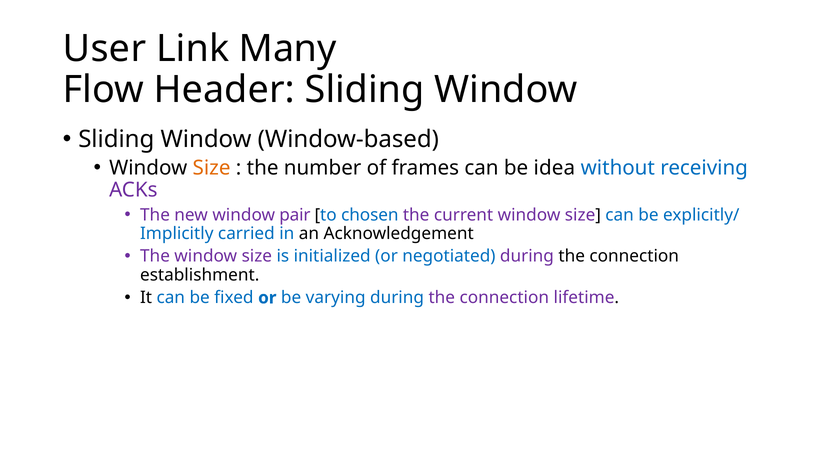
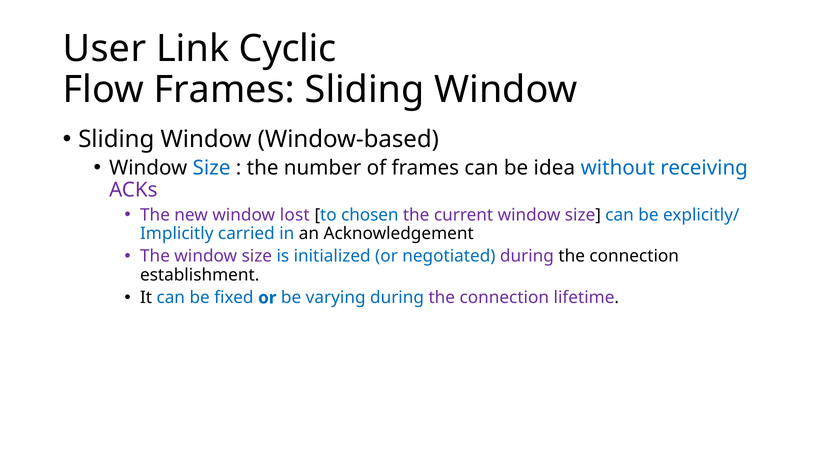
Many: Many -> Cyclic
Flow Header: Header -> Frames
Size at (212, 168) colour: orange -> blue
pair: pair -> lost
